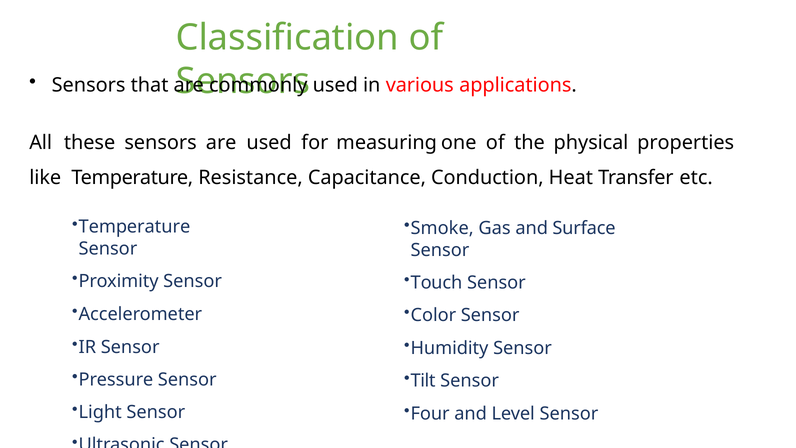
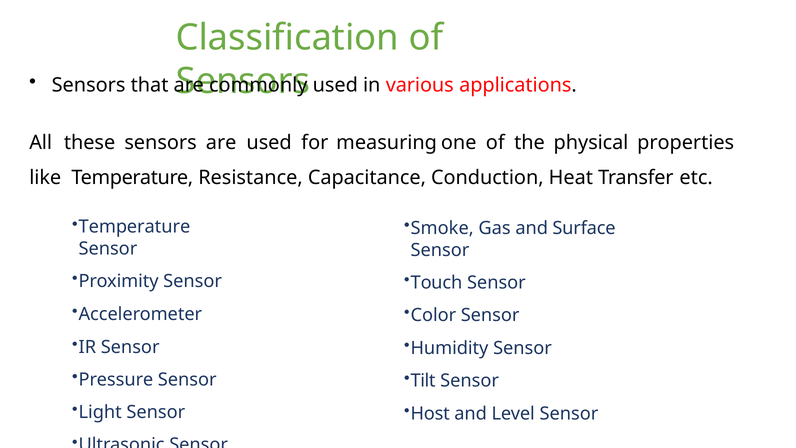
Four: Four -> Host
